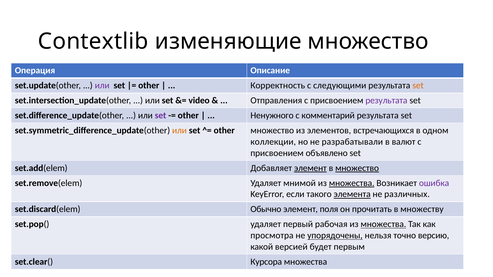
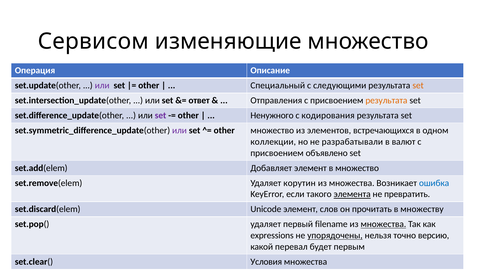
Contextlib: Contextlib -> Сервисом
Корректность: Корректность -> Специальный
video: video -> ответ
результата at (386, 101) colour: purple -> orange
комментарий: комментарий -> кодирования
или at (179, 131) colour: orange -> purple
элемент at (310, 168) underline: present -> none
множество at (357, 168) underline: present -> none
мнимой: мнимой -> корутин
множества at (352, 183) underline: present -> none
ошибка colour: purple -> blue
различных: различных -> превратить
Обычно: Обычно -> Unicode
поля: поля -> слов
рабочая: рабочая -> filename
просмотра: просмотра -> expressions
версией: версией -> перевал
Курсора: Курсора -> Условия
